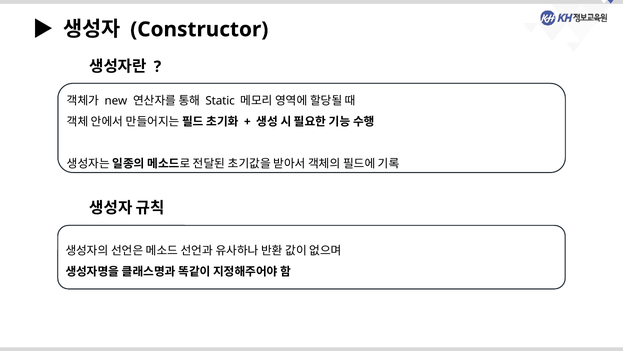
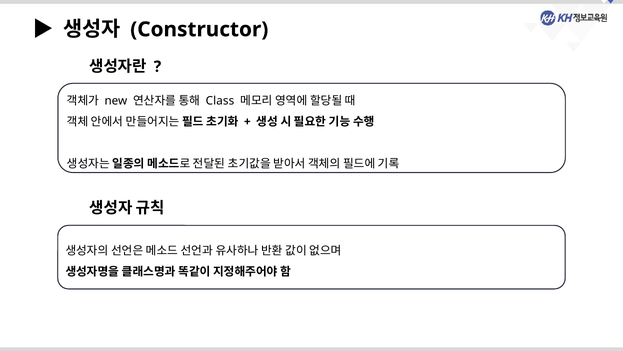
Static: Static -> Class
